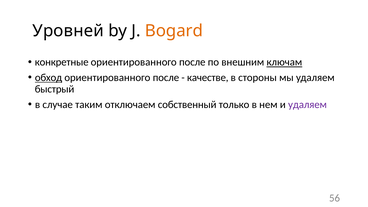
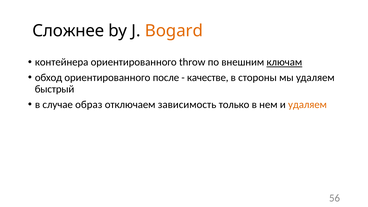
Уровней: Уровней -> Сложнее
конкретные: конкретные -> контейнера
после at (192, 62): после -> throw
обход underline: present -> none
таким: таким -> образ
собственный: собственный -> зависимость
удаляем at (307, 105) colour: purple -> orange
